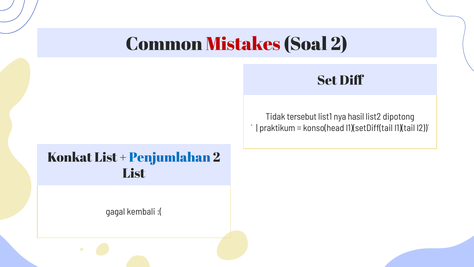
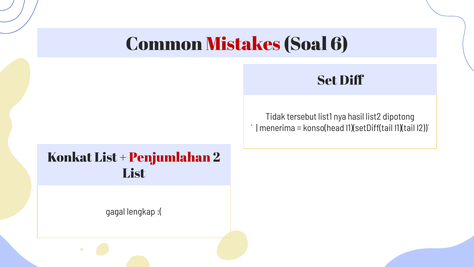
Soal 2: 2 -> 6
praktikum: praktikum -> menerima
Penjumlahan colour: blue -> red
kembali: kembali -> lengkap
